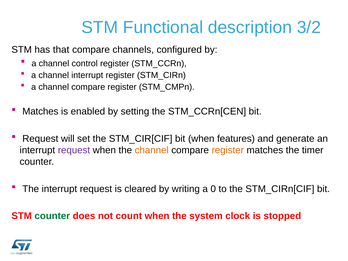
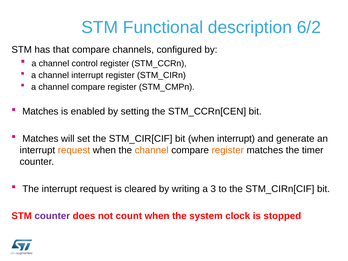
3/2: 3/2 -> 6/2
Request at (40, 139): Request -> Matches
when features: features -> interrupt
request at (74, 150) colour: purple -> orange
0: 0 -> 3
counter at (52, 216) colour: green -> purple
